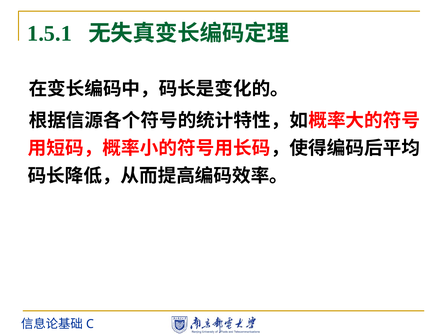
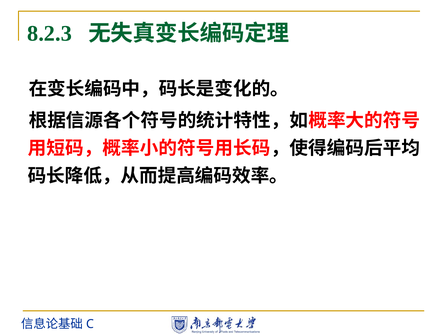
1.5.1: 1.5.1 -> 8.2.3
